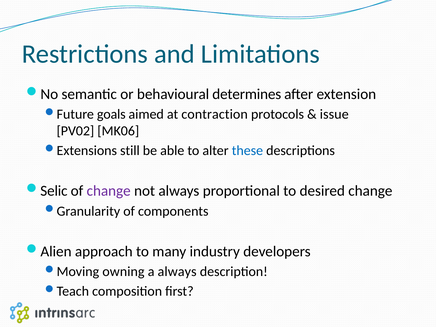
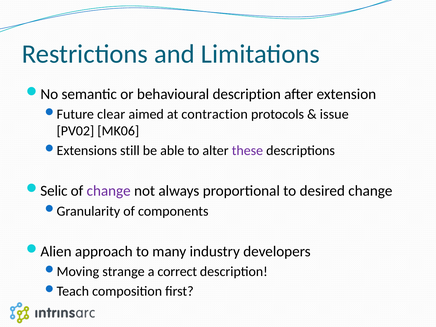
behavioural determines: determines -> description
goals: goals -> clear
these colour: blue -> purple
owning: owning -> strange
a always: always -> correct
